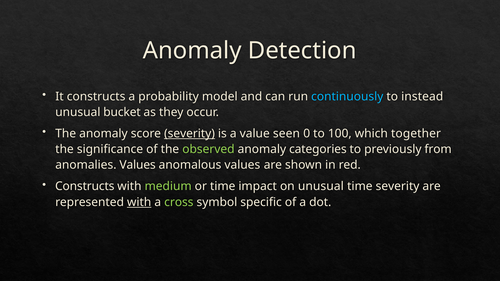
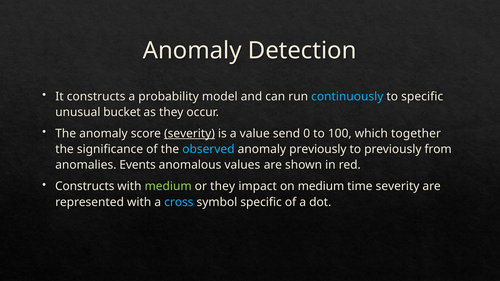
to instead: instead -> specific
seen: seen -> send
observed colour: light green -> light blue
anomaly categories: categories -> previously
anomalies Values: Values -> Events
or time: time -> they
on unusual: unusual -> medium
with at (139, 202) underline: present -> none
cross colour: light green -> light blue
